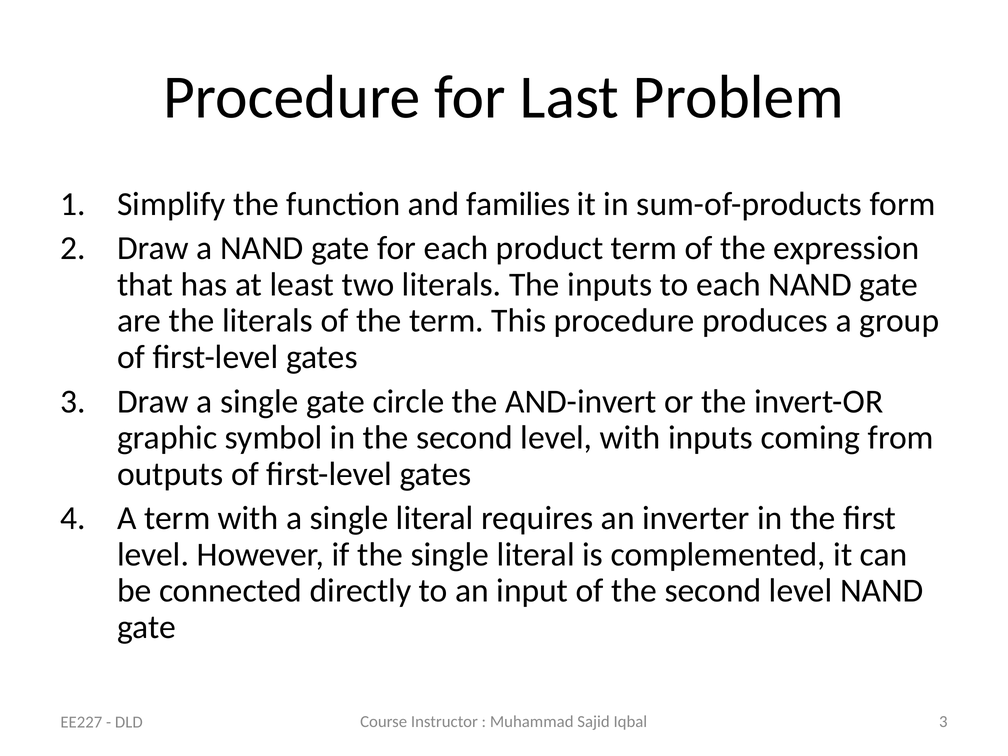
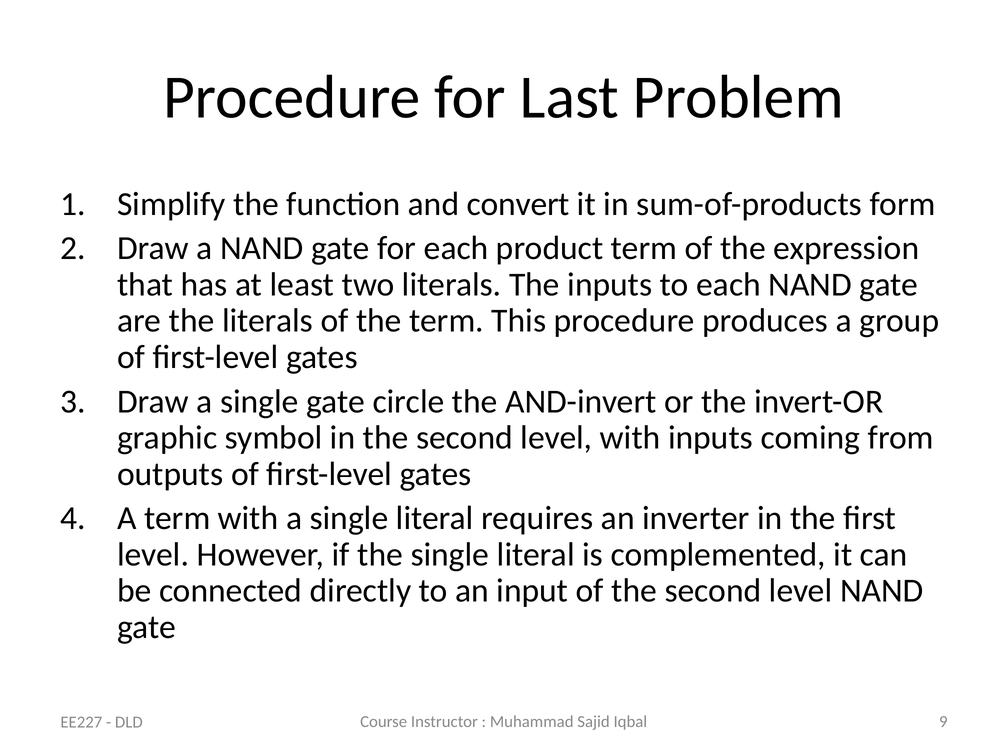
families: families -> convert
Iqbal 3: 3 -> 9
